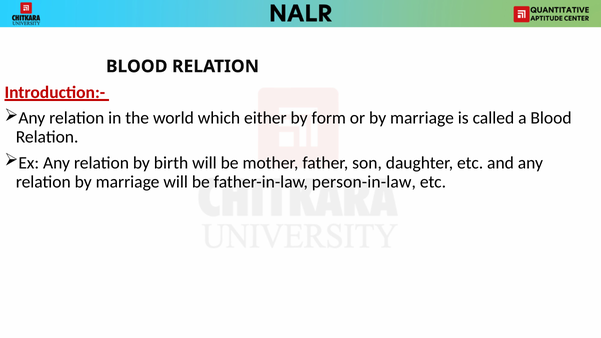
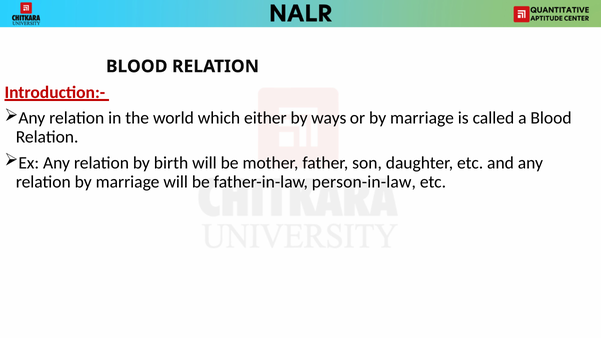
form: form -> ways
